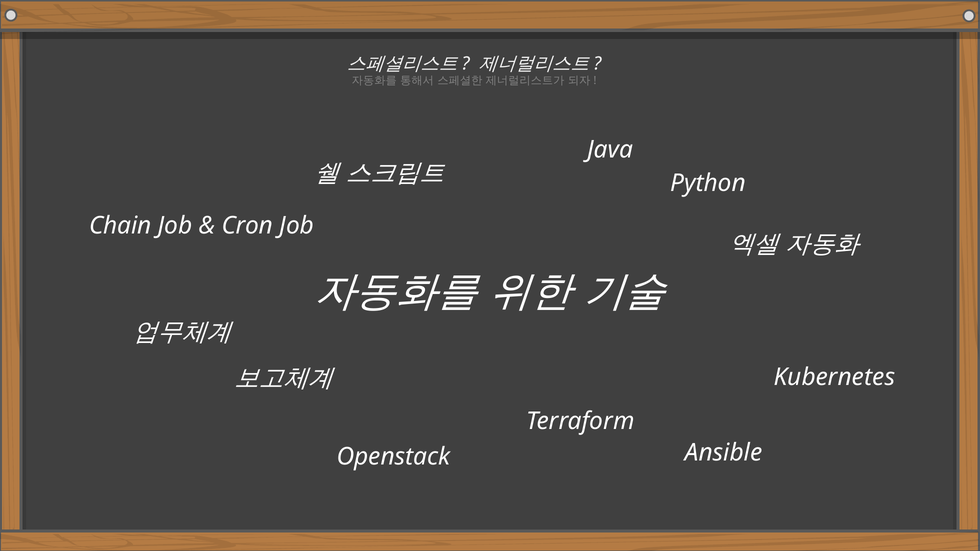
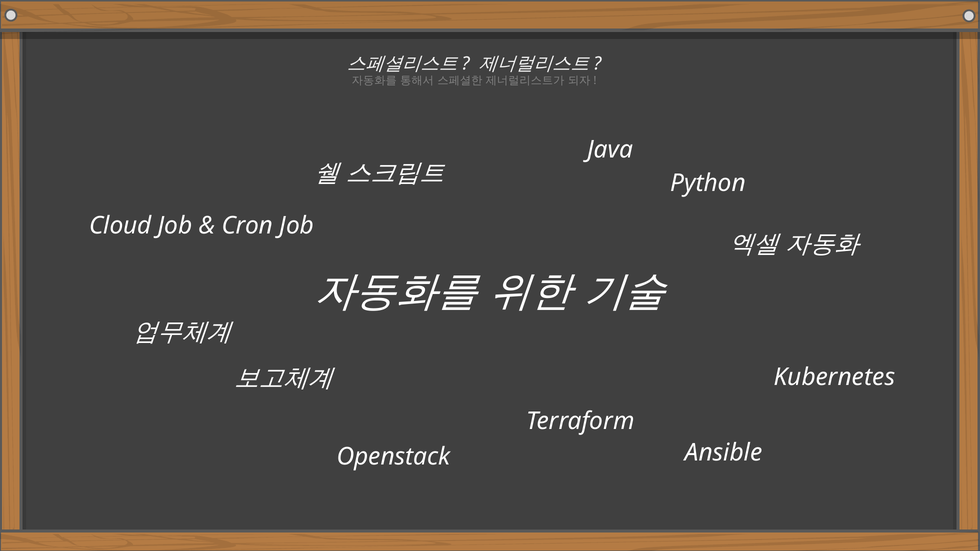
Chain: Chain -> Cloud
